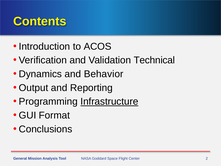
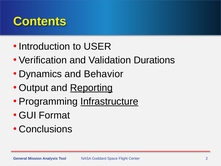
ACOS: ACOS -> USER
Technical: Technical -> Durations
Reporting underline: none -> present
